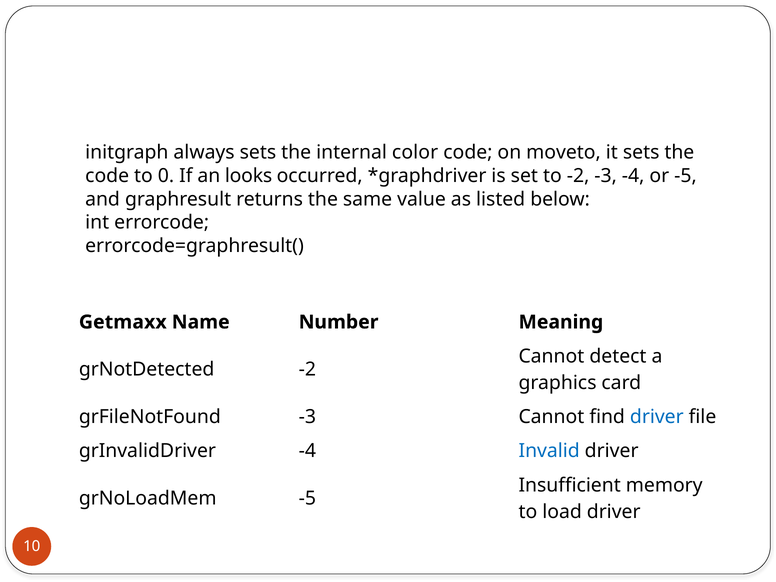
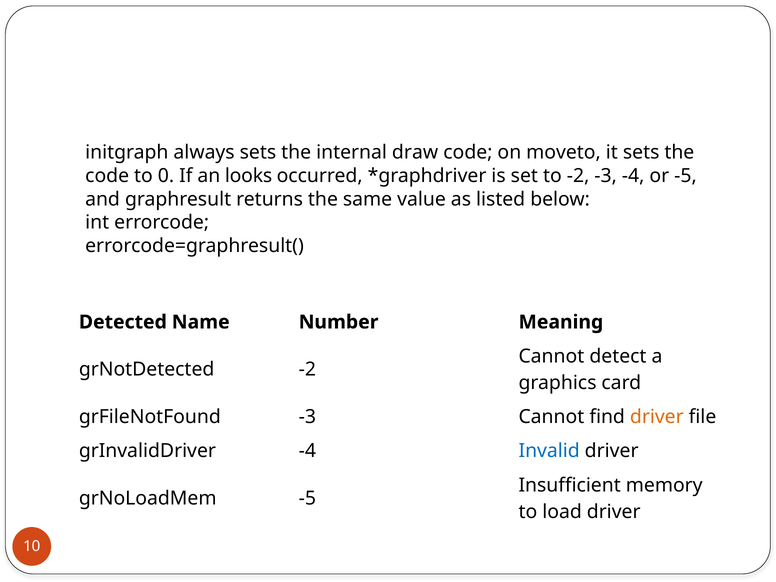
color: color -> draw
Getmaxx: Getmaxx -> Detected
driver at (657, 417) colour: blue -> orange
